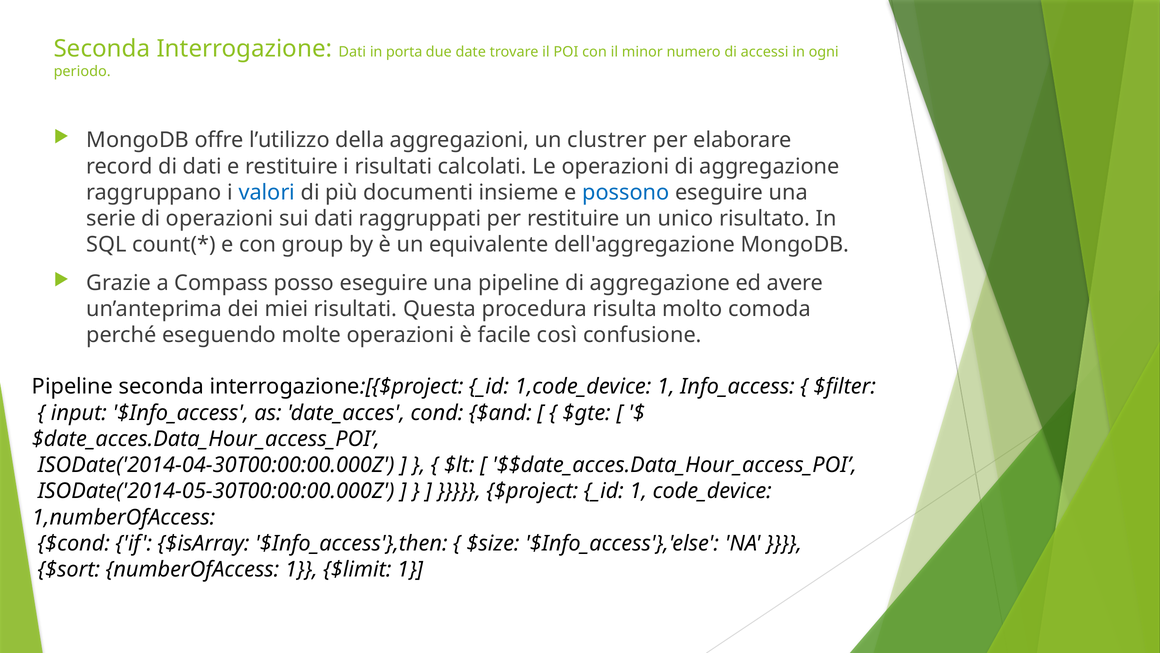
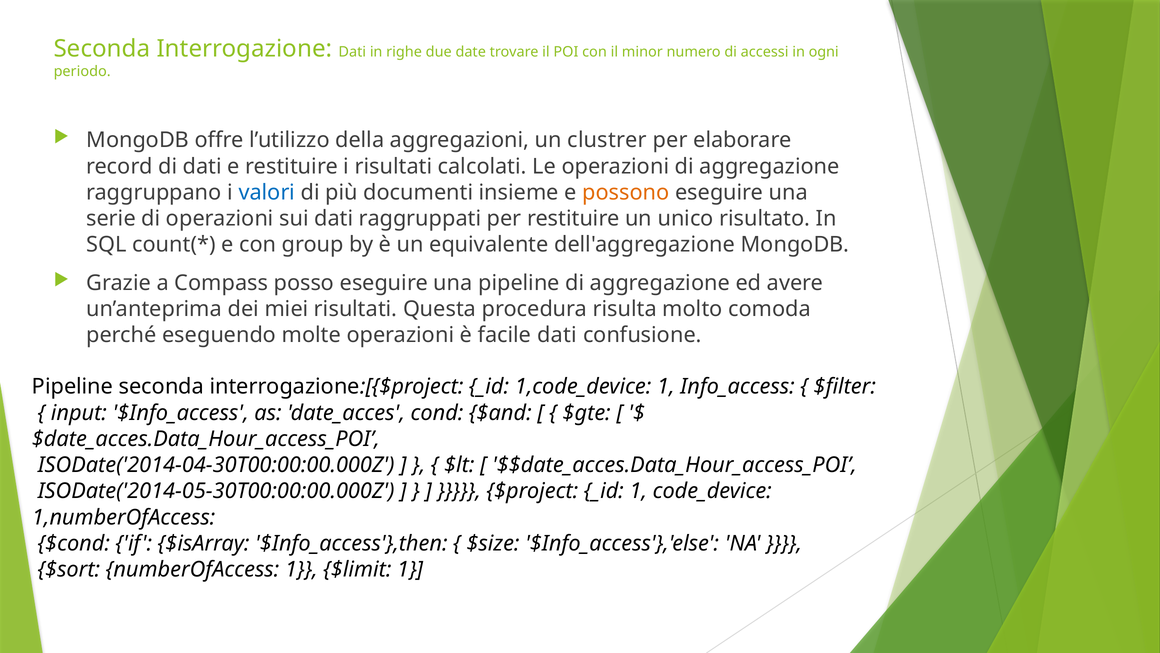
porta: porta -> righe
possono colour: blue -> orange
facile così: così -> dati
